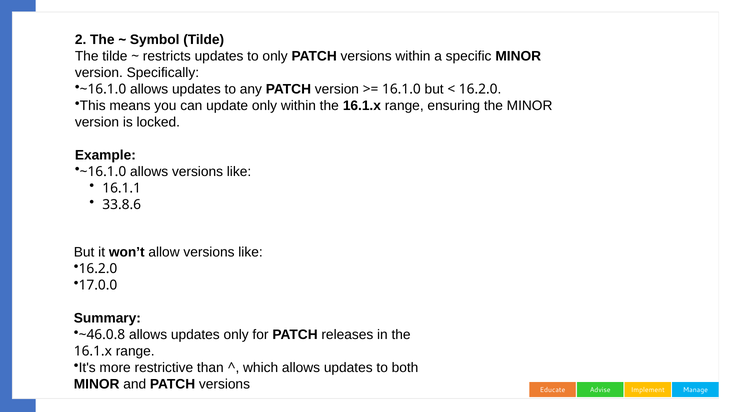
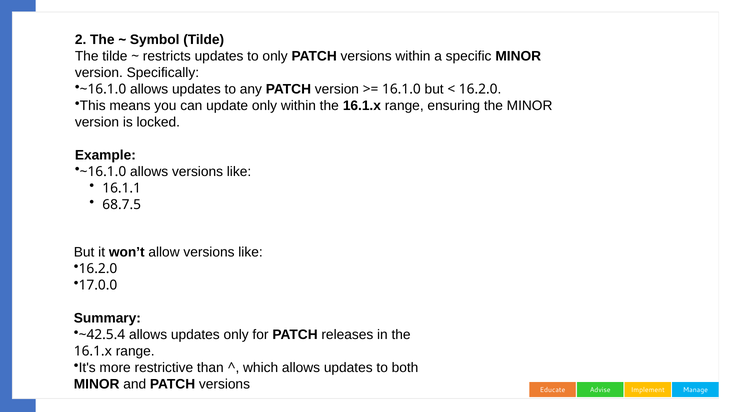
33.8.6: 33.8.6 -> 68.7.5
~46.0.8: ~46.0.8 -> ~42.5.4
